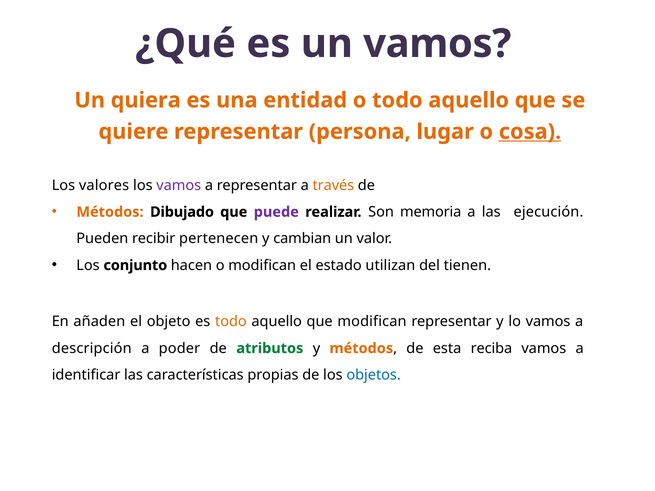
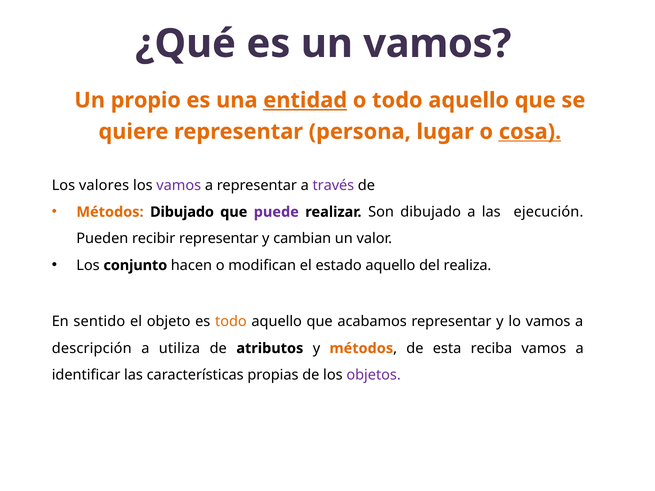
quiera: quiera -> propio
entidad underline: none -> present
través colour: orange -> purple
Son memoria: memoria -> dibujado
recibir pertenecen: pertenecen -> representar
estado utilizan: utilizan -> aquello
tienen: tienen -> realiza
añaden: añaden -> sentido
que modifican: modifican -> acabamos
poder: poder -> utiliza
atributos colour: green -> black
objetos colour: blue -> purple
